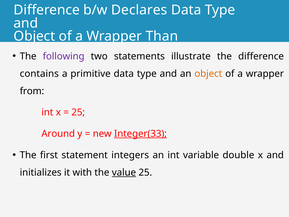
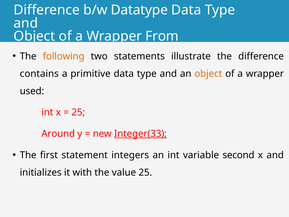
Declares: Declares -> Datatype
Than: Than -> From
following colour: purple -> orange
from: from -> used
double: double -> second
value underline: present -> none
